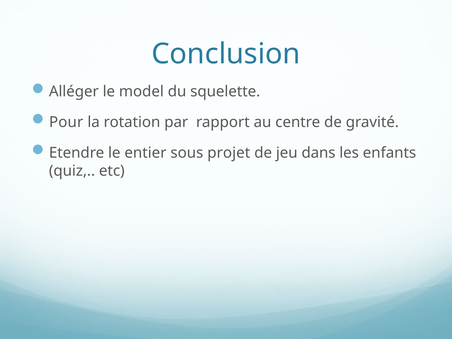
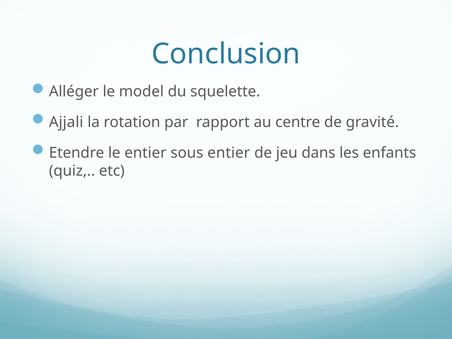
Pour: Pour -> Ajjali
sous projet: projet -> entier
